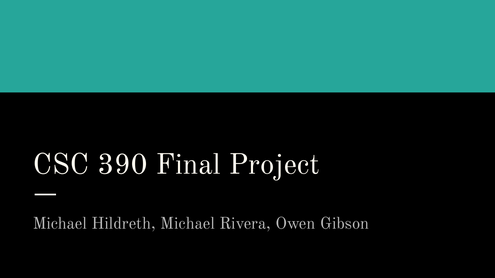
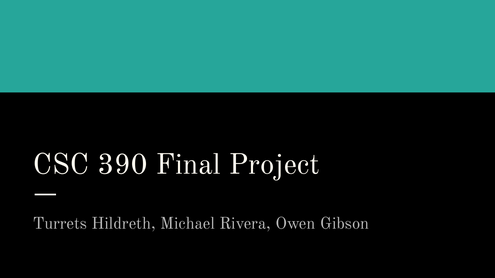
Michael at (60, 224): Michael -> Turrets
